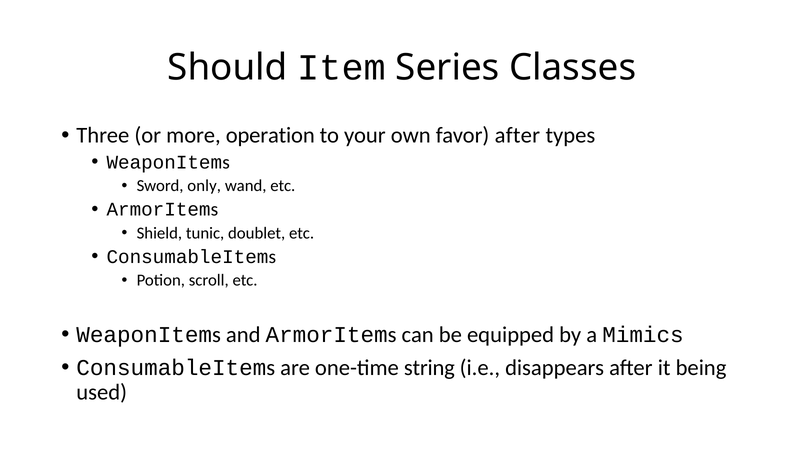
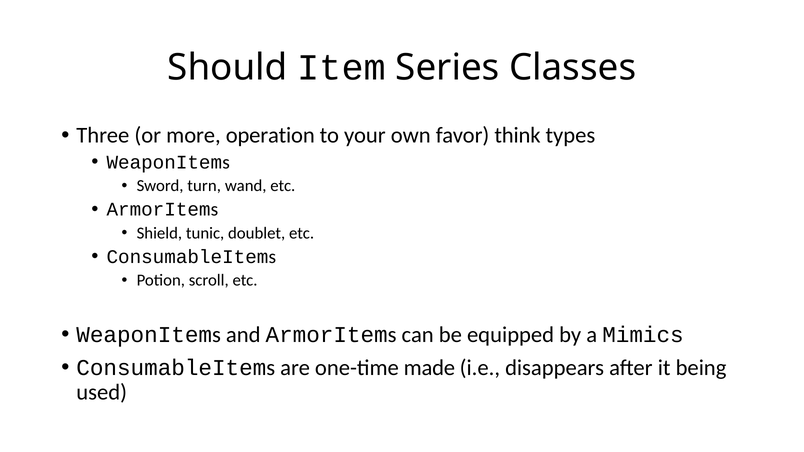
favor after: after -> think
only: only -> turn
string: string -> made
